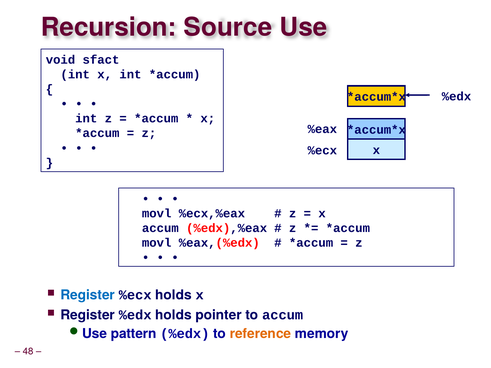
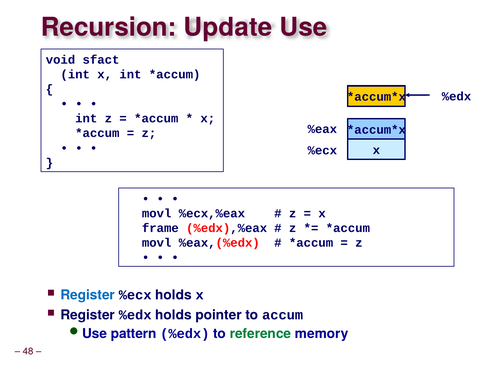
Source: Source -> Update
accum at (160, 228): accum -> frame
reference colour: orange -> green
